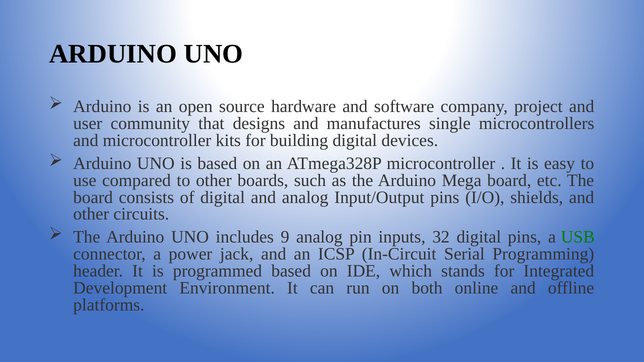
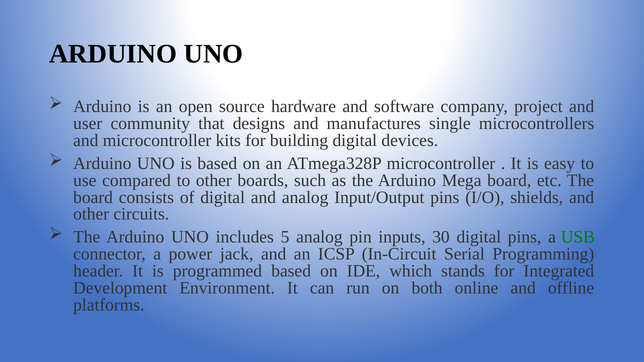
9: 9 -> 5
32: 32 -> 30
